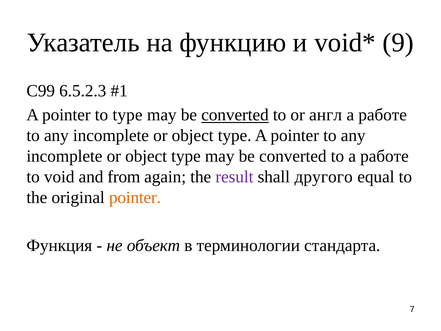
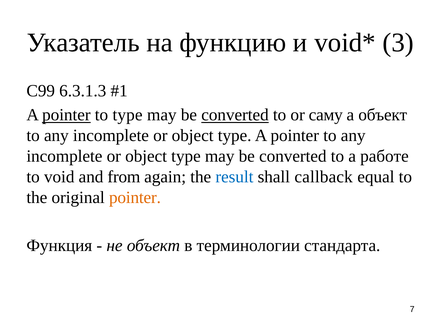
9: 9 -> 3
6.5.2.3: 6.5.2.3 -> 6.3.1.3
pointer at (66, 115) underline: none -> present
англ: англ -> саму
работе at (383, 115): работе -> объект
result colour: purple -> blue
другого: другого -> callback
